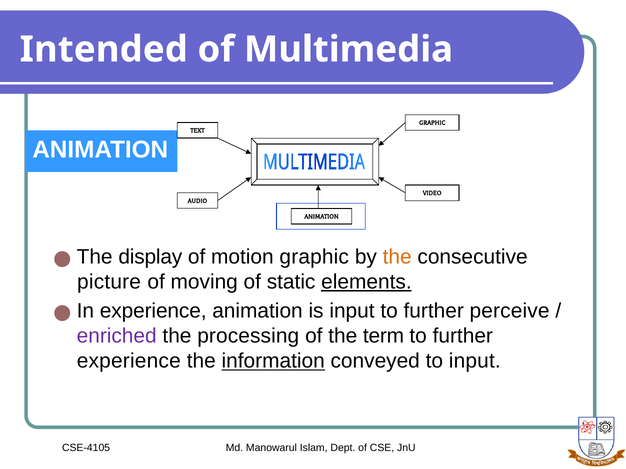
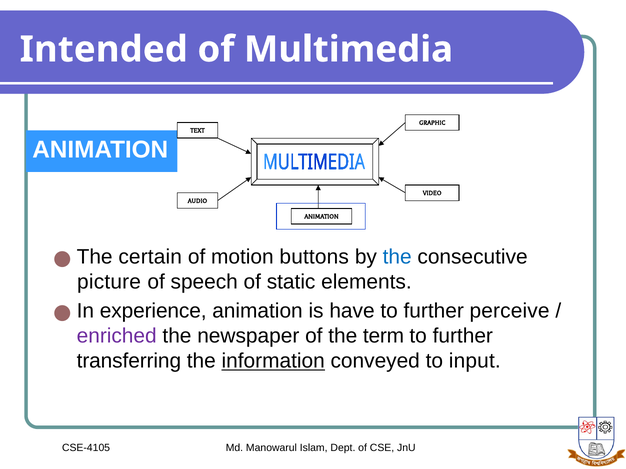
display: display -> certain
motion graphic: graphic -> buttons
the at (397, 257) colour: orange -> blue
moving: moving -> speech
elements underline: present -> none
is input: input -> have
processing: processing -> newspaper
experience at (129, 361): experience -> transferring
